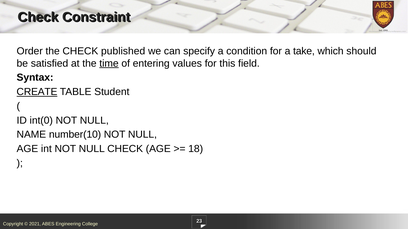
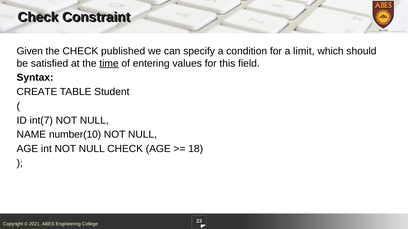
Order: Order -> Given
take: take -> limit
CREATE underline: present -> none
int(0: int(0 -> int(7
